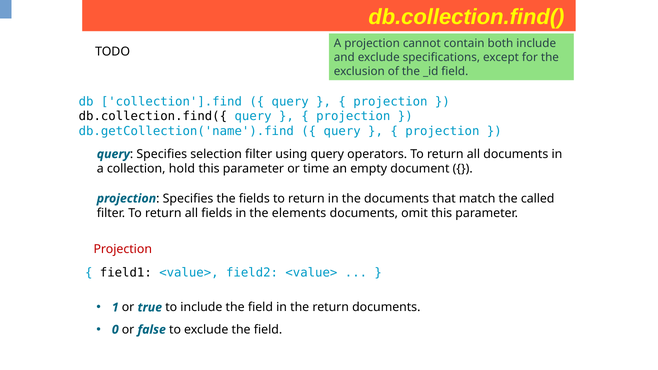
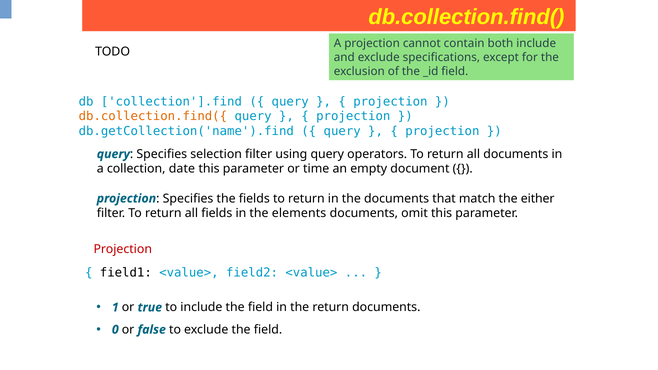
db.collection.find({ colour: black -> orange
hold: hold -> date
called: called -> either
